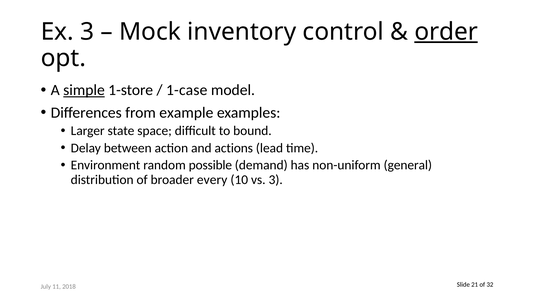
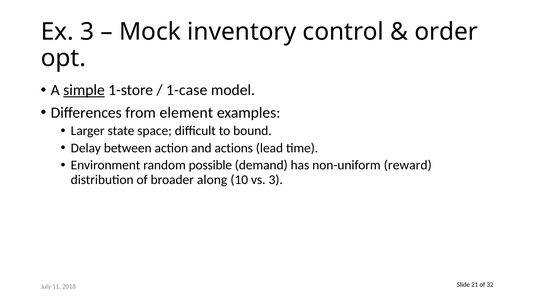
order underline: present -> none
example: example -> element
general: general -> reward
every: every -> along
